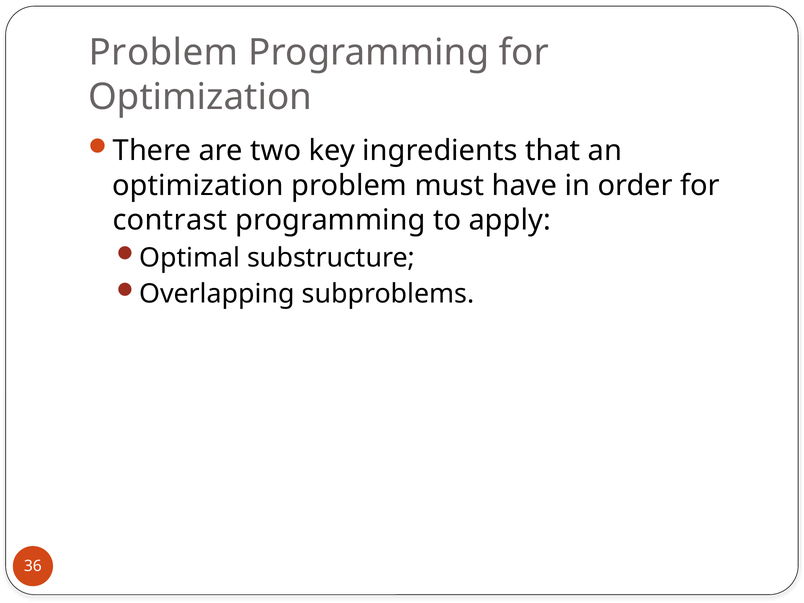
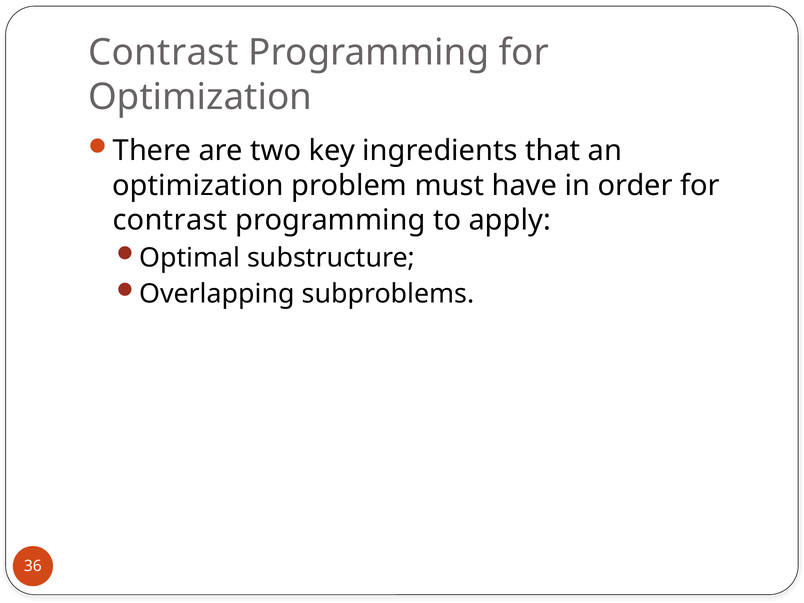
Problem at (163, 53): Problem -> Contrast
